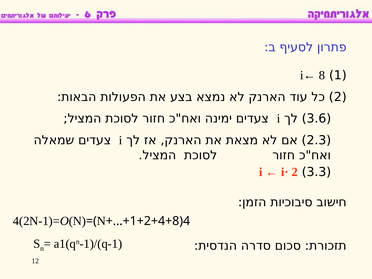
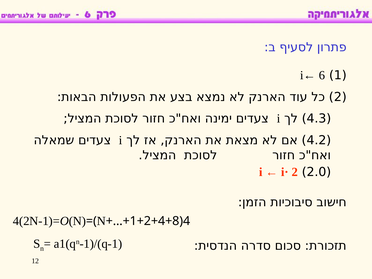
8: 8 -> 6
3.6: 3.6 -> 4.3
2.3: 2.3 -> 4.2
3.3: 3.3 -> 2.0
